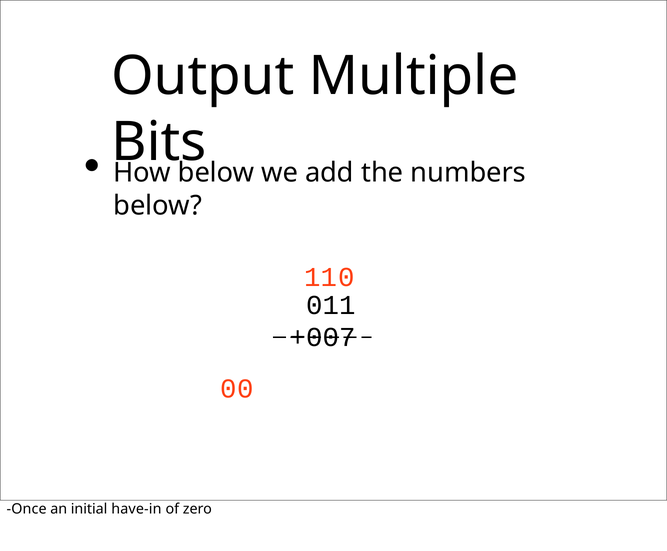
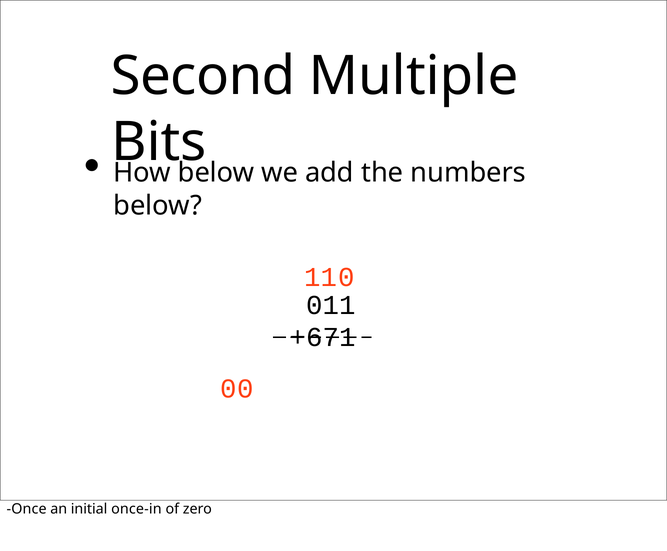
Output: Output -> Second
+007: +007 -> +671
have-in: have-in -> once-in
